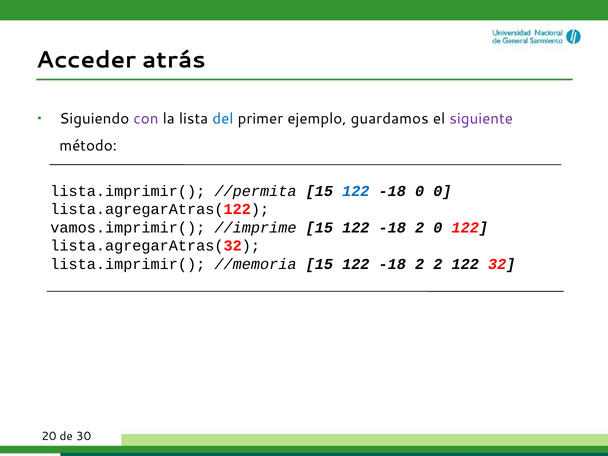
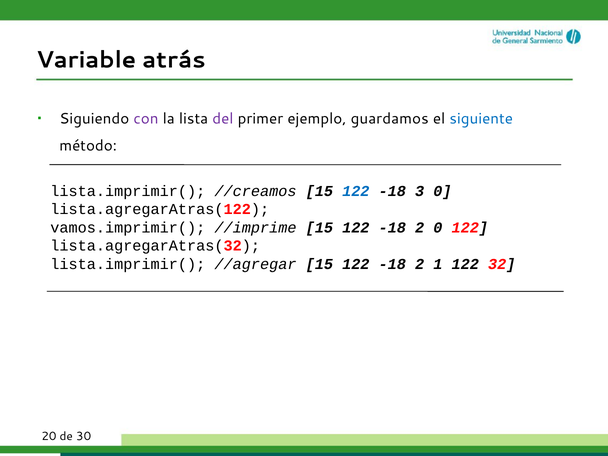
Acceder: Acceder -> Variable
del colour: blue -> purple
siguiente colour: purple -> blue
//permita: //permita -> //creamos
-18 0: 0 -> 3
//memoria: //memoria -> //agregar
2 2: 2 -> 1
